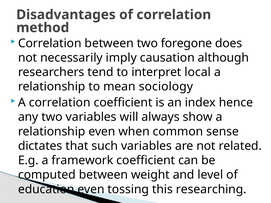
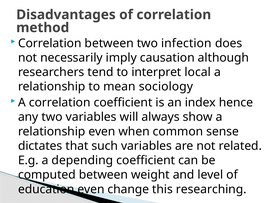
foregone: foregone -> infection
framework: framework -> depending
tossing: tossing -> change
